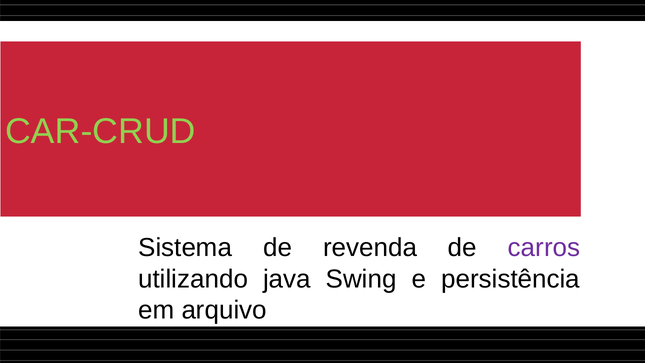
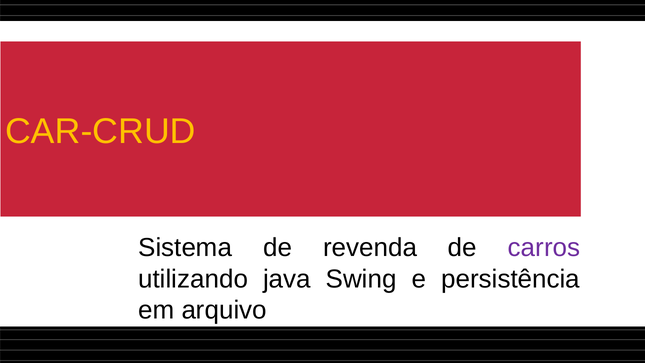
CAR-CRUD colour: light green -> yellow
